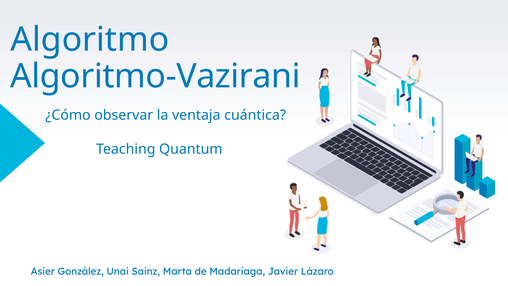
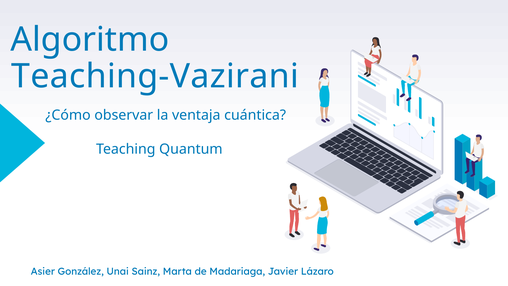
Algoritmo-Vazirani: Algoritmo-Vazirani -> Teaching-Vazirani
